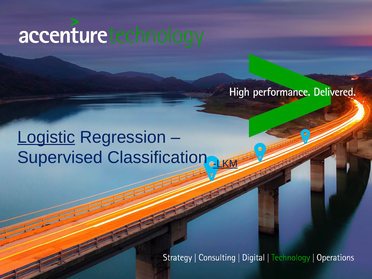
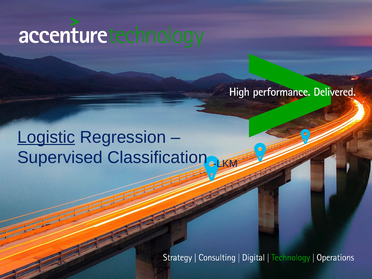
LKM underline: present -> none
